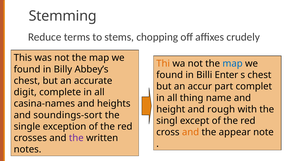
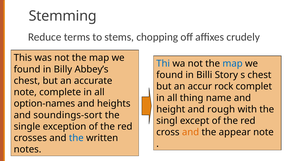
Thi colour: orange -> blue
Enter: Enter -> Story
part: part -> rock
digit at (25, 92): digit -> note
casina-names: casina-names -> option-names
the at (76, 138) colour: purple -> blue
